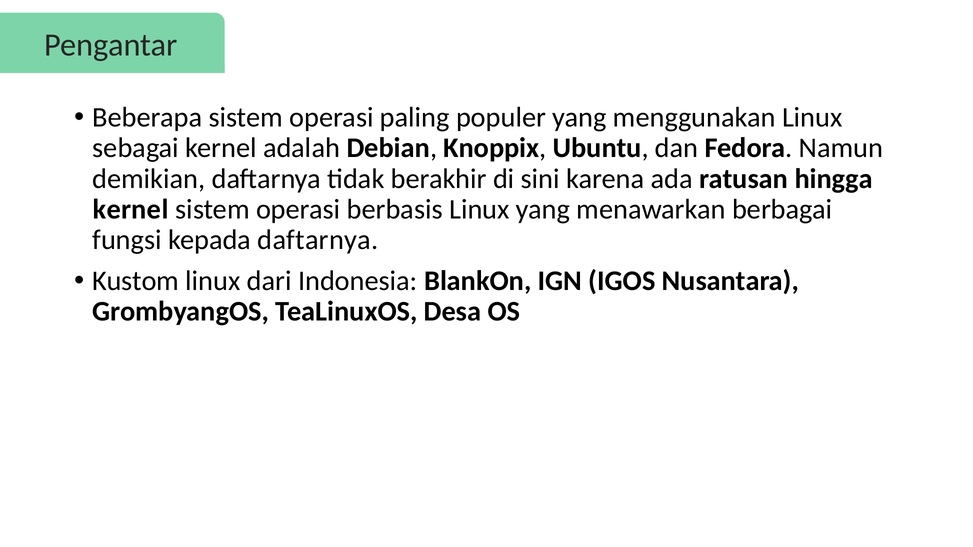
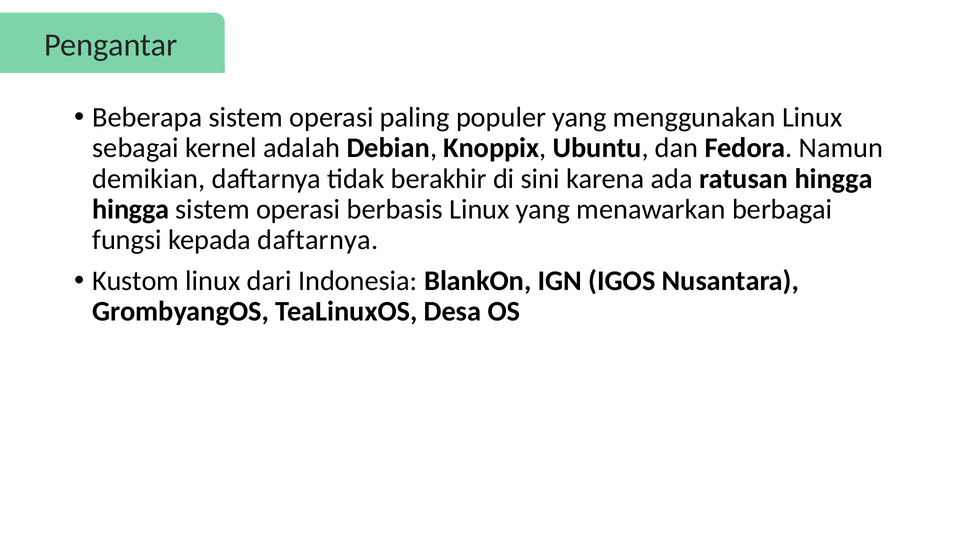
kernel at (131, 209): kernel -> hingga
